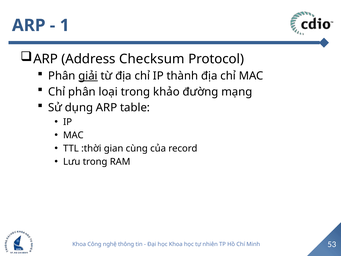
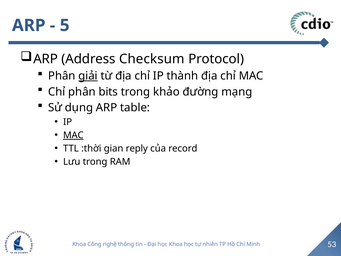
1: 1 -> 5
loại: loại -> bits
MAC at (73, 135) underline: none -> present
cùng: cùng -> reply
